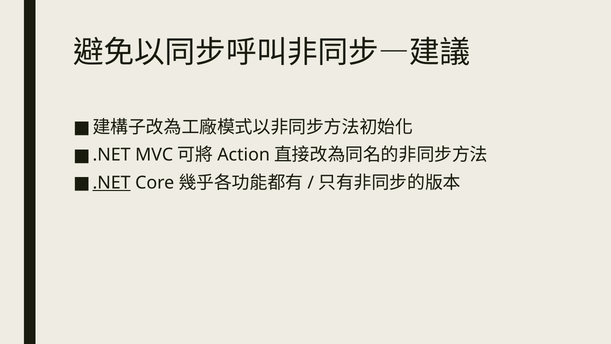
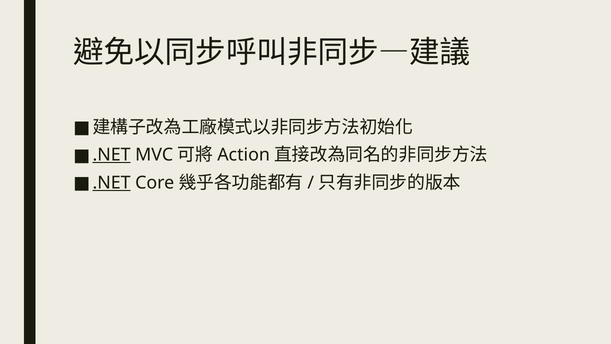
.NET at (112, 155) underline: none -> present
